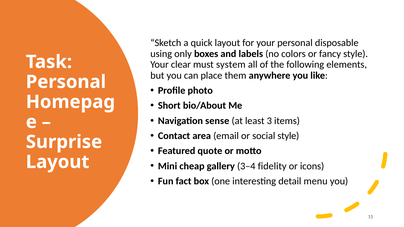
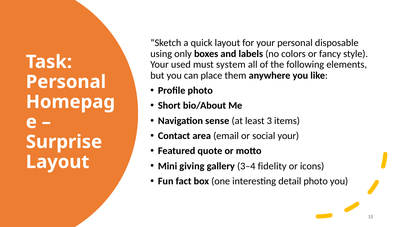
clear: clear -> used
social style: style -> your
cheap: cheap -> giving
detail menu: menu -> photo
